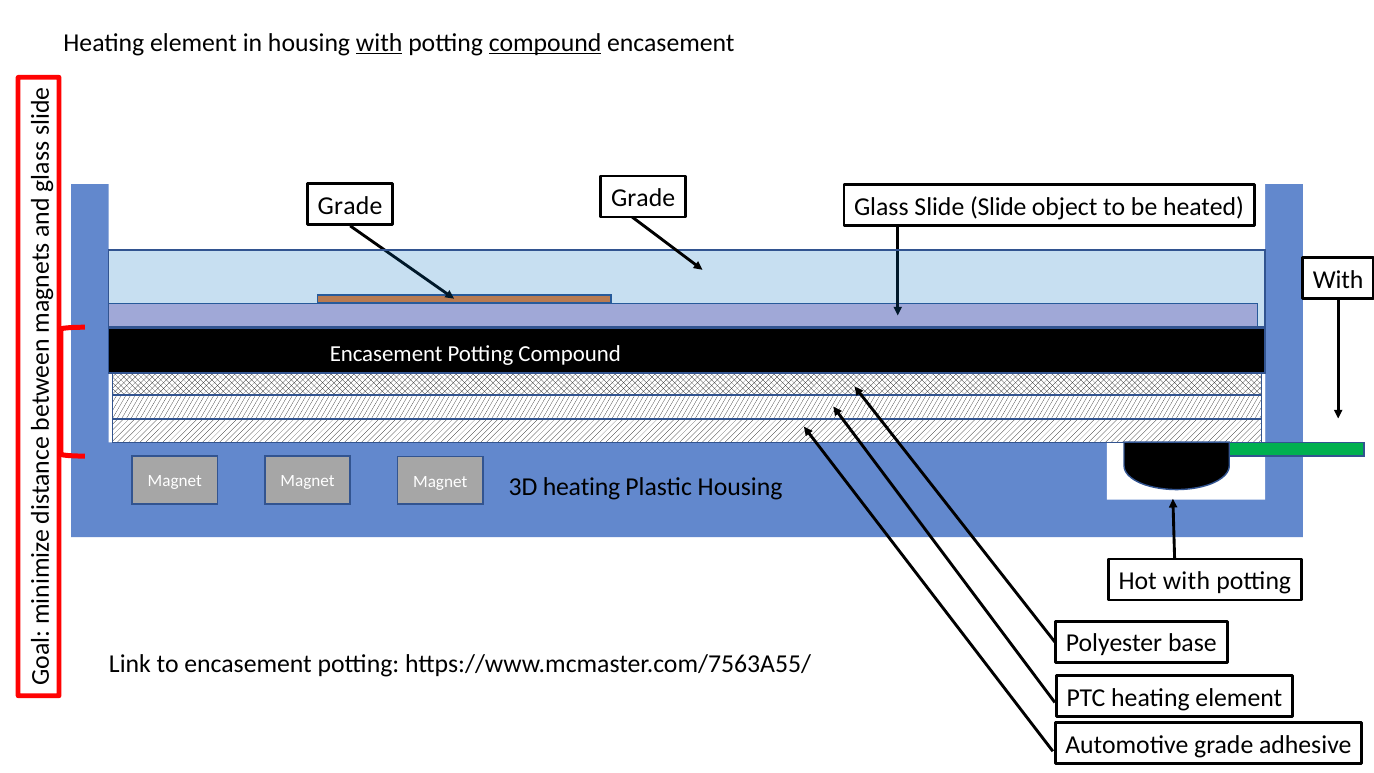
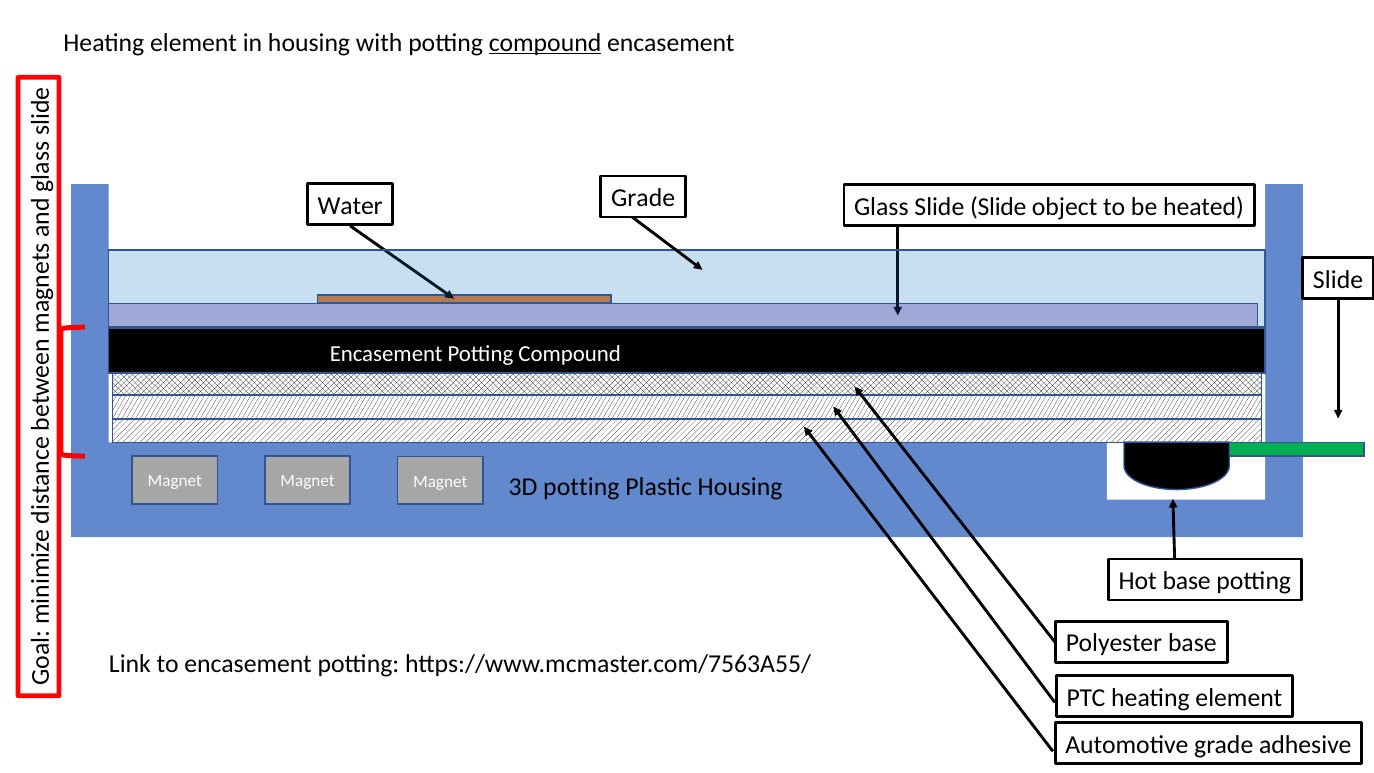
with at (379, 43) underline: present -> none
Grade at (350, 206): Grade -> Water
With at (1338, 280): With -> Slide
3D heating: heating -> potting
Hot with: with -> base
